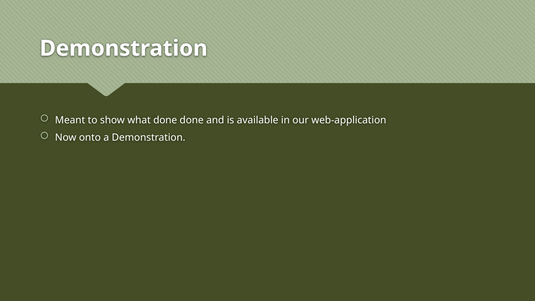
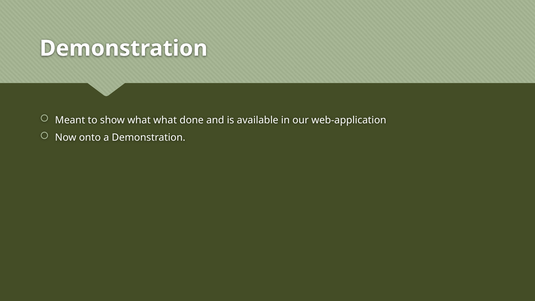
what done: done -> what
